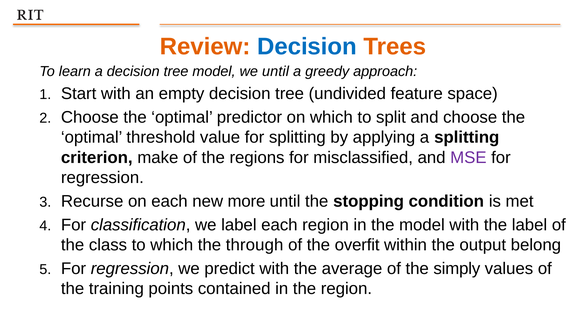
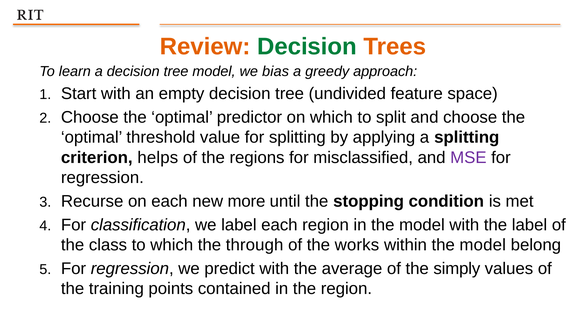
Decision at (307, 47) colour: blue -> green
we until: until -> bias
make: make -> helps
overfit: overfit -> works
within the output: output -> model
